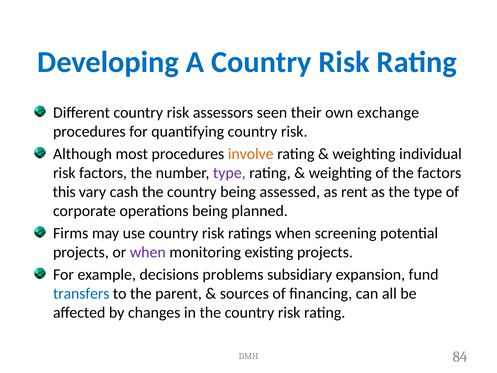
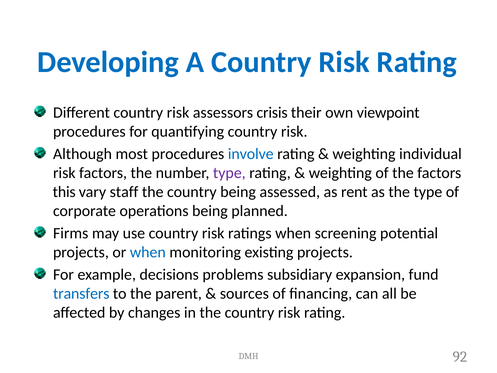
seen: seen -> crisis
exchange: exchange -> viewpoint
involve colour: orange -> blue
cash: cash -> staff
when at (148, 252) colour: purple -> blue
84: 84 -> 92
